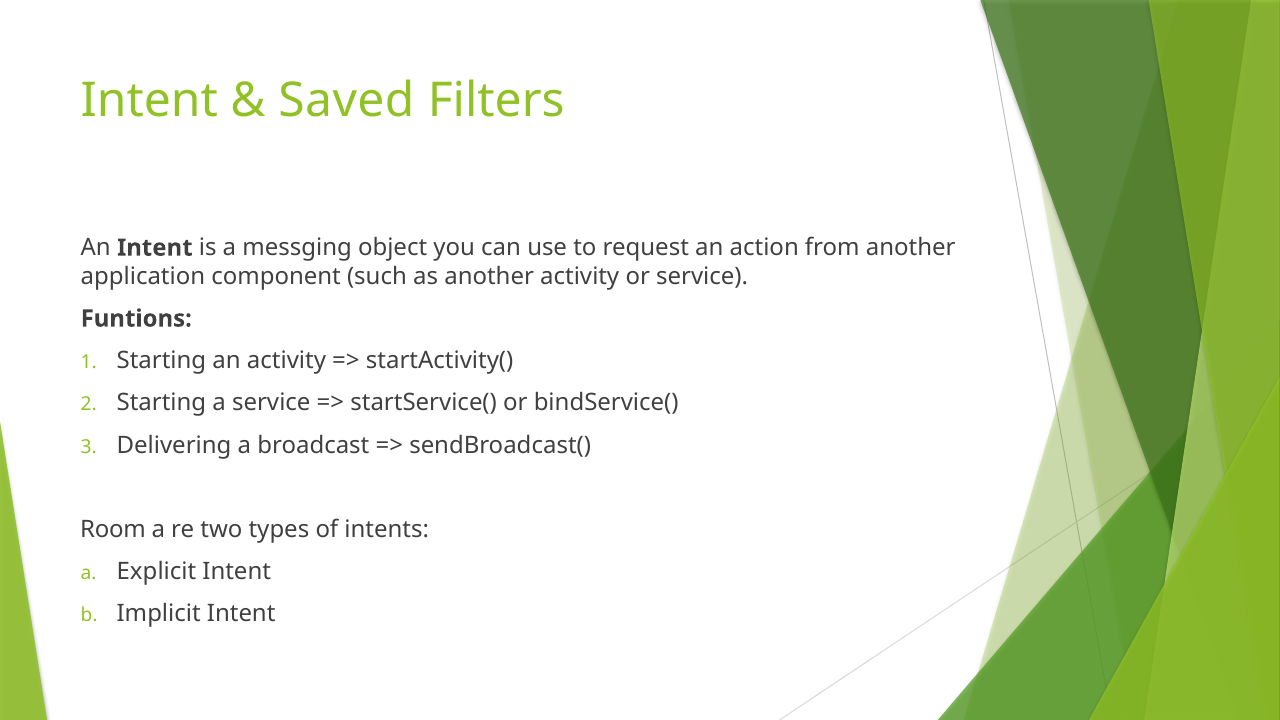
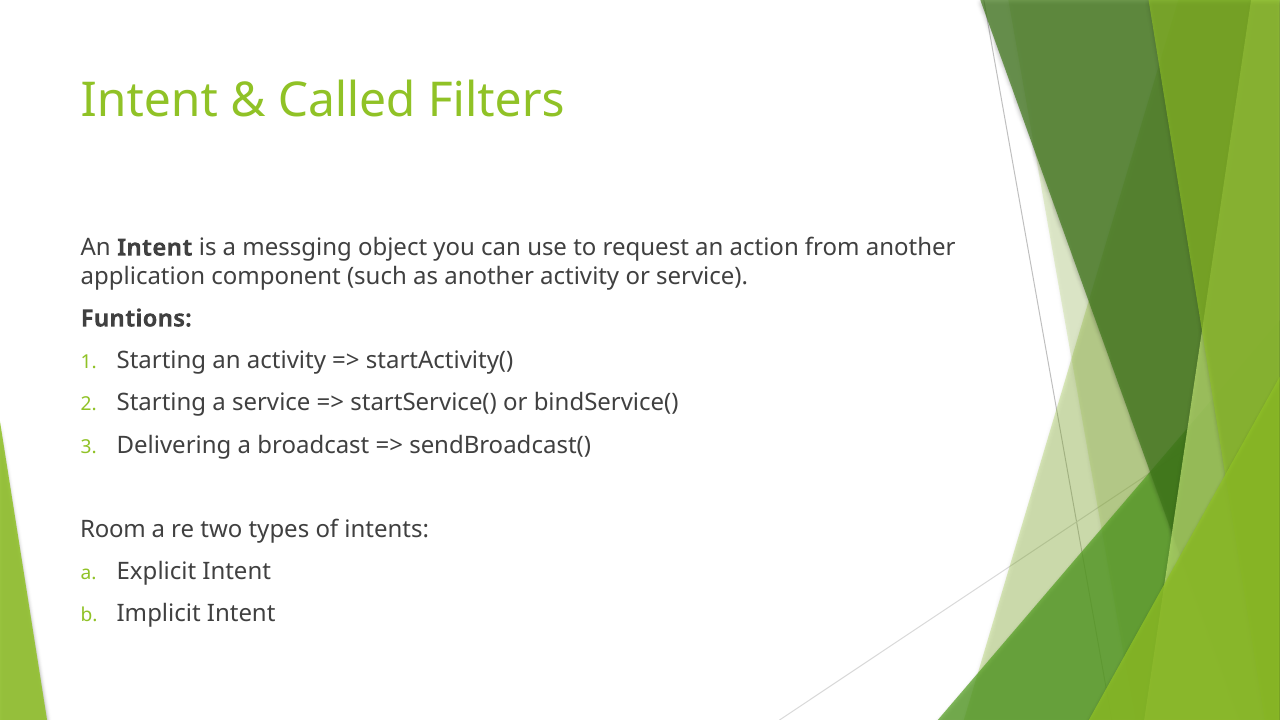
Saved: Saved -> Called
